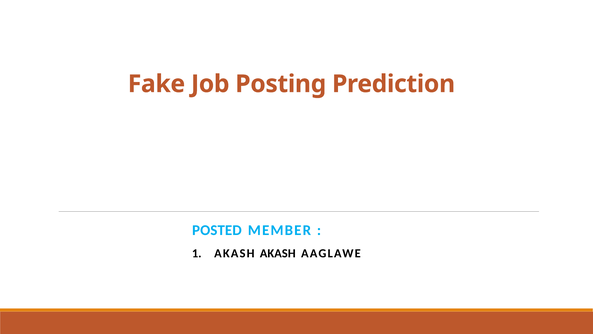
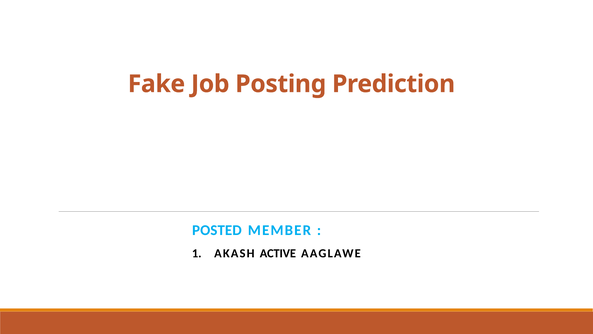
AKASH AKASH: AKASH -> ACTIVE
